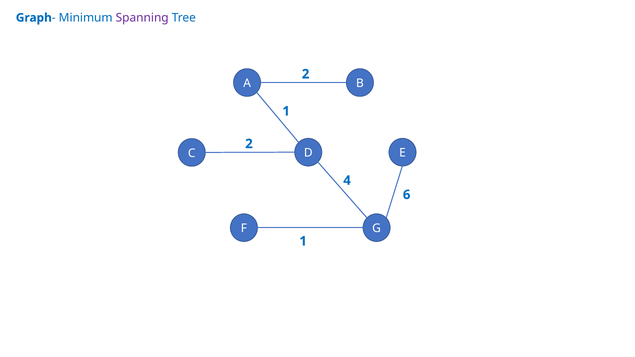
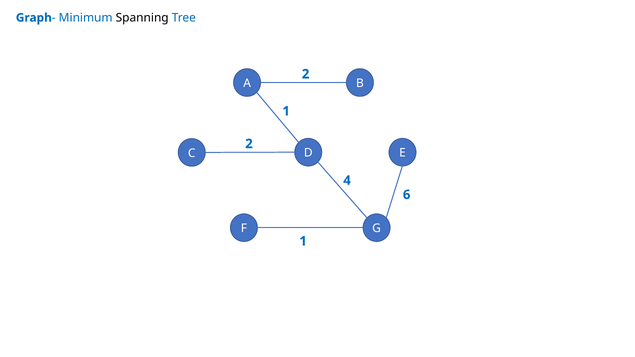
Spanning colour: purple -> black
